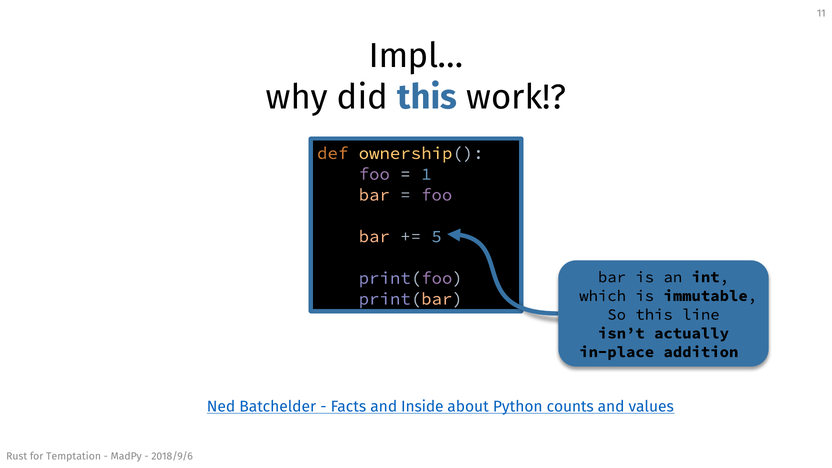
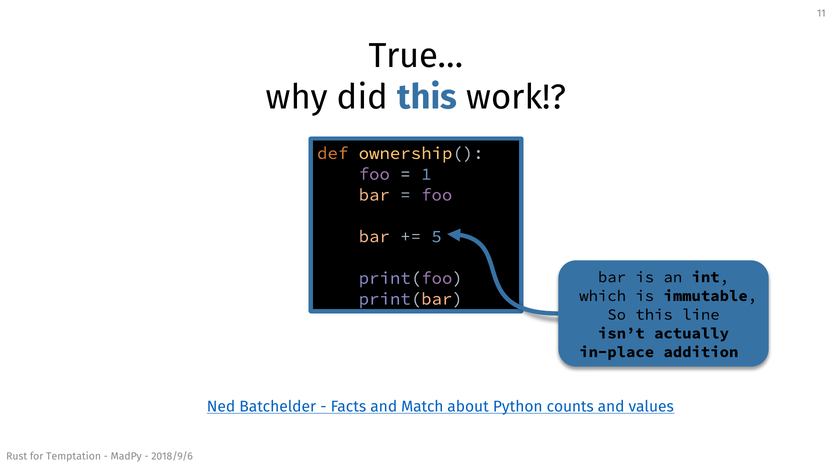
Impl…: Impl… -> True…
Inside: Inside -> Match
